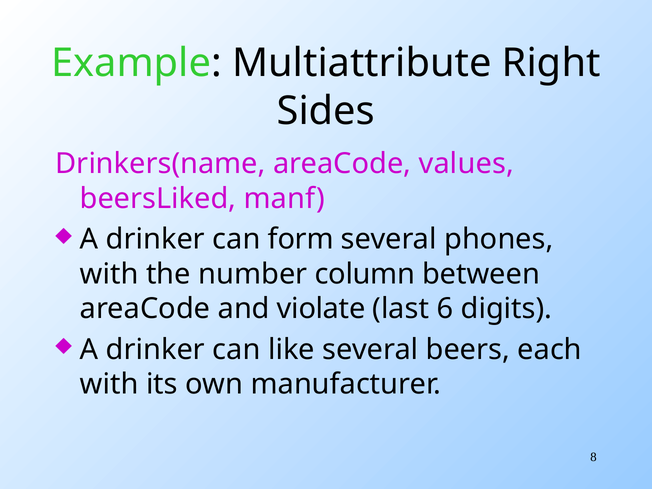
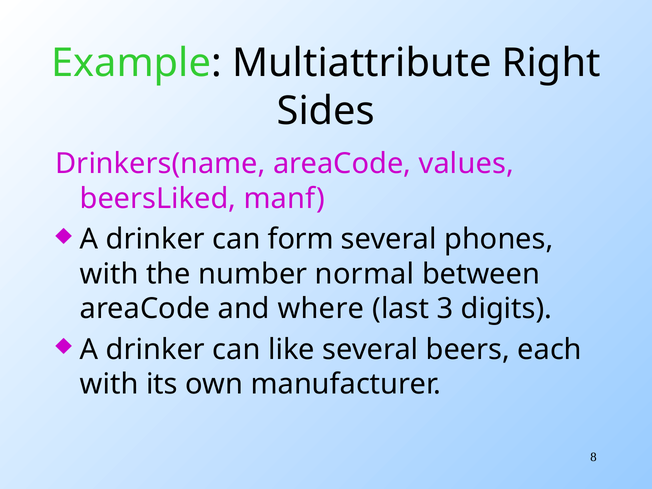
column: column -> normal
violate: violate -> where
6: 6 -> 3
